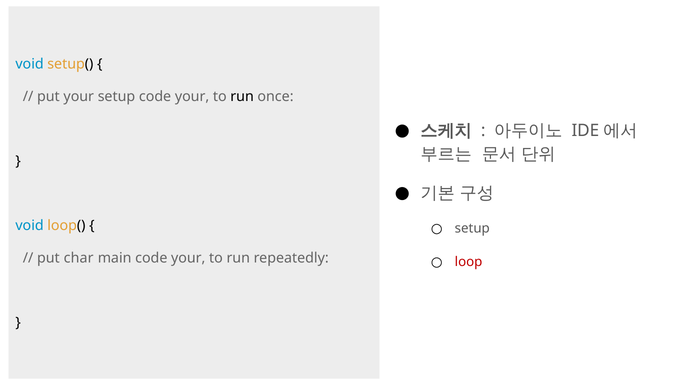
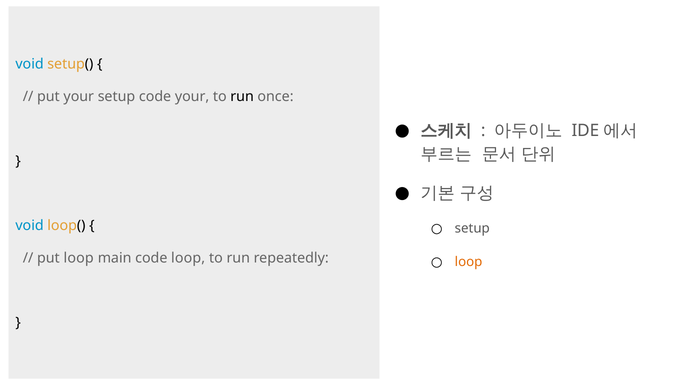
put char: char -> loop
main code your: your -> loop
loop at (469, 262) colour: red -> orange
